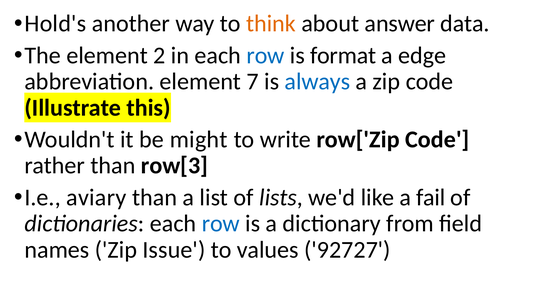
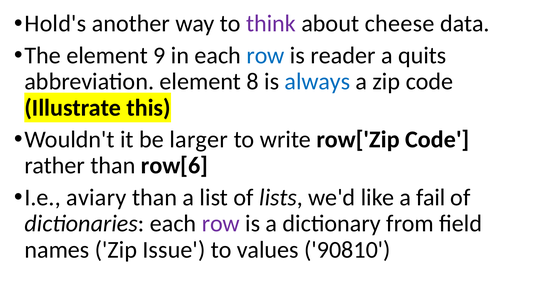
think colour: orange -> purple
answer: answer -> cheese
2: 2 -> 9
format: format -> reader
edge: edge -> quits
7: 7 -> 8
might: might -> larger
row[3: row[3 -> row[6
row at (221, 223) colour: blue -> purple
92727: 92727 -> 90810
